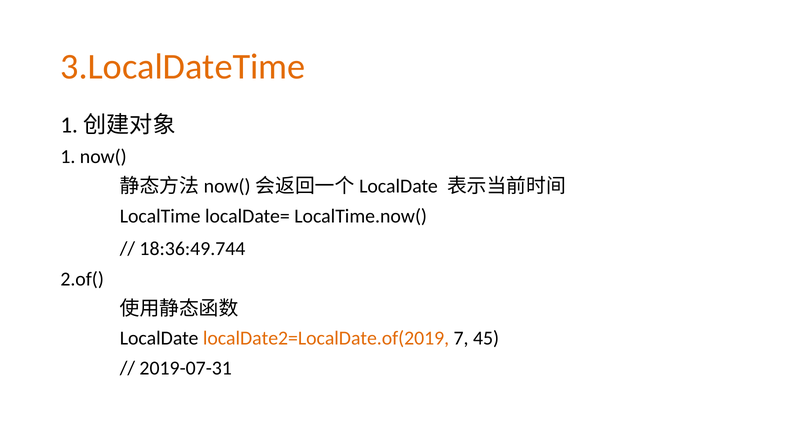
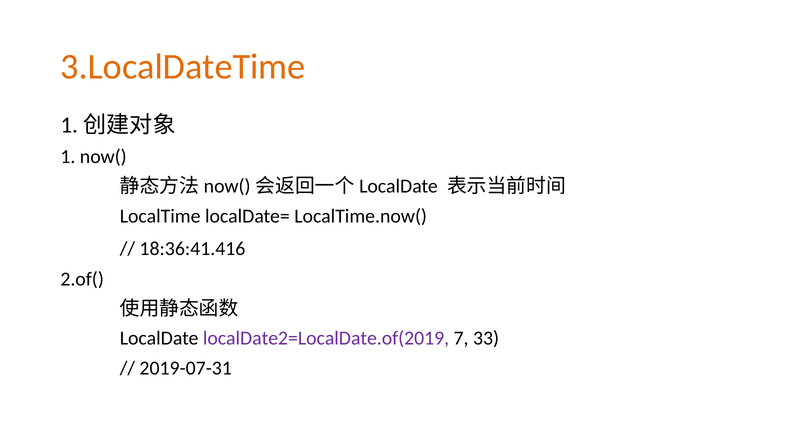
18:36:49.744: 18:36:49.744 -> 18:36:41.416
localDate2=LocalDate.of(2019 colour: orange -> purple
45: 45 -> 33
